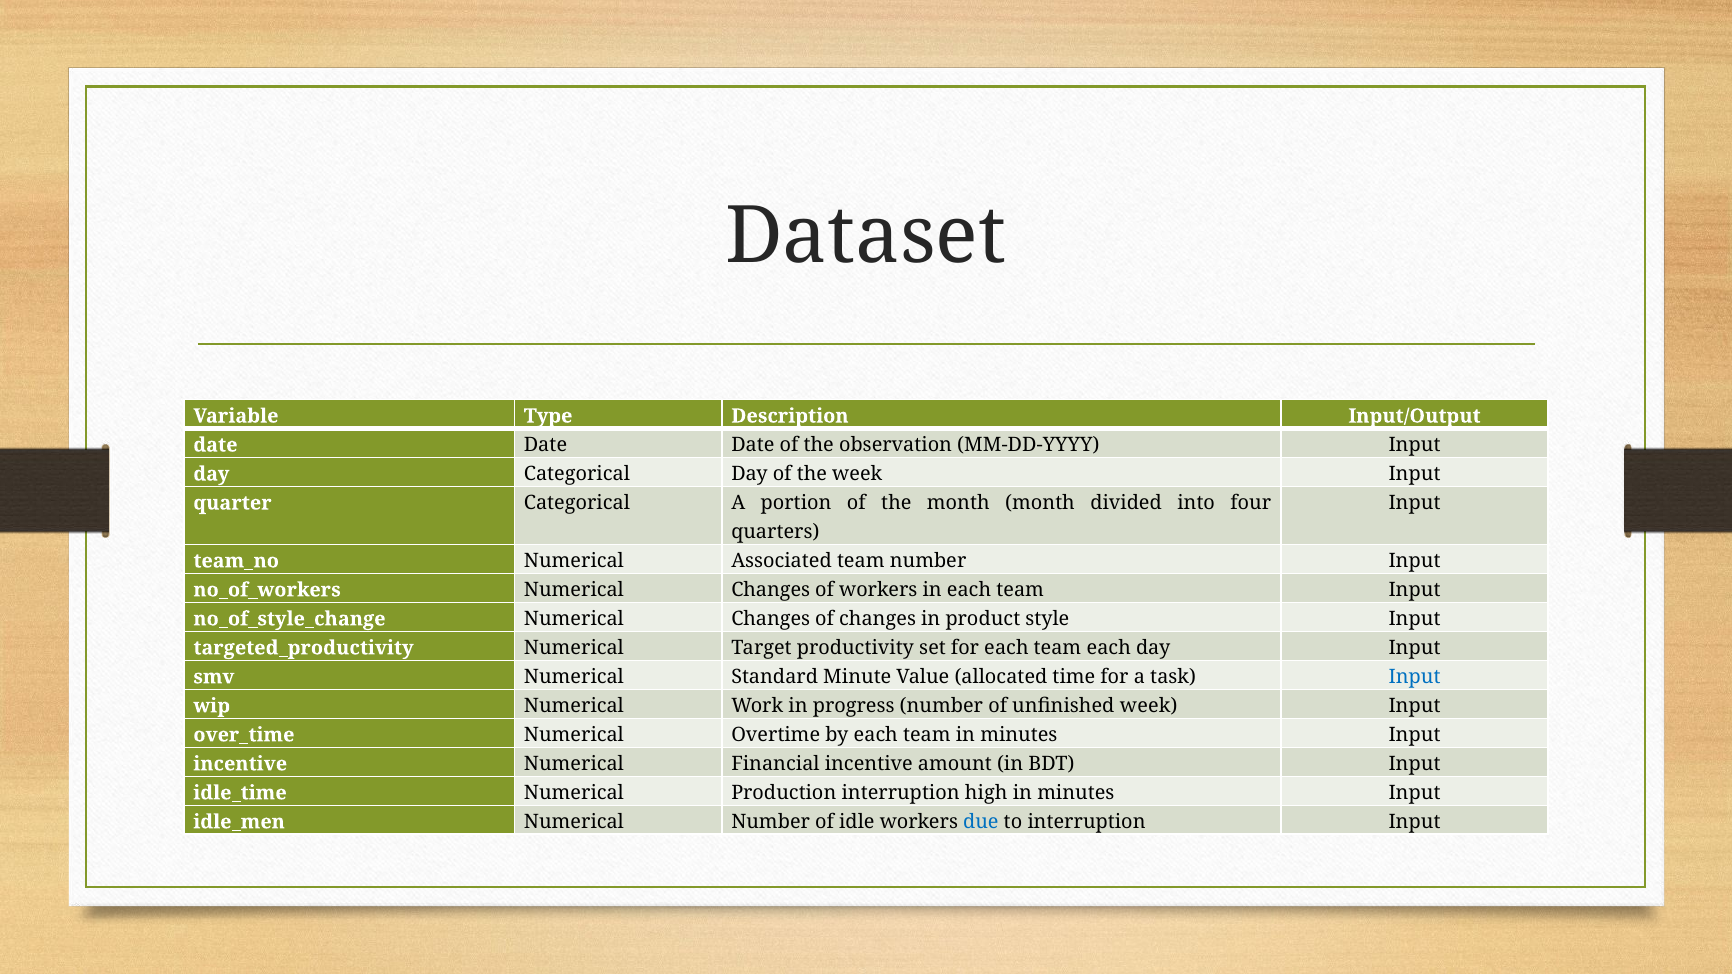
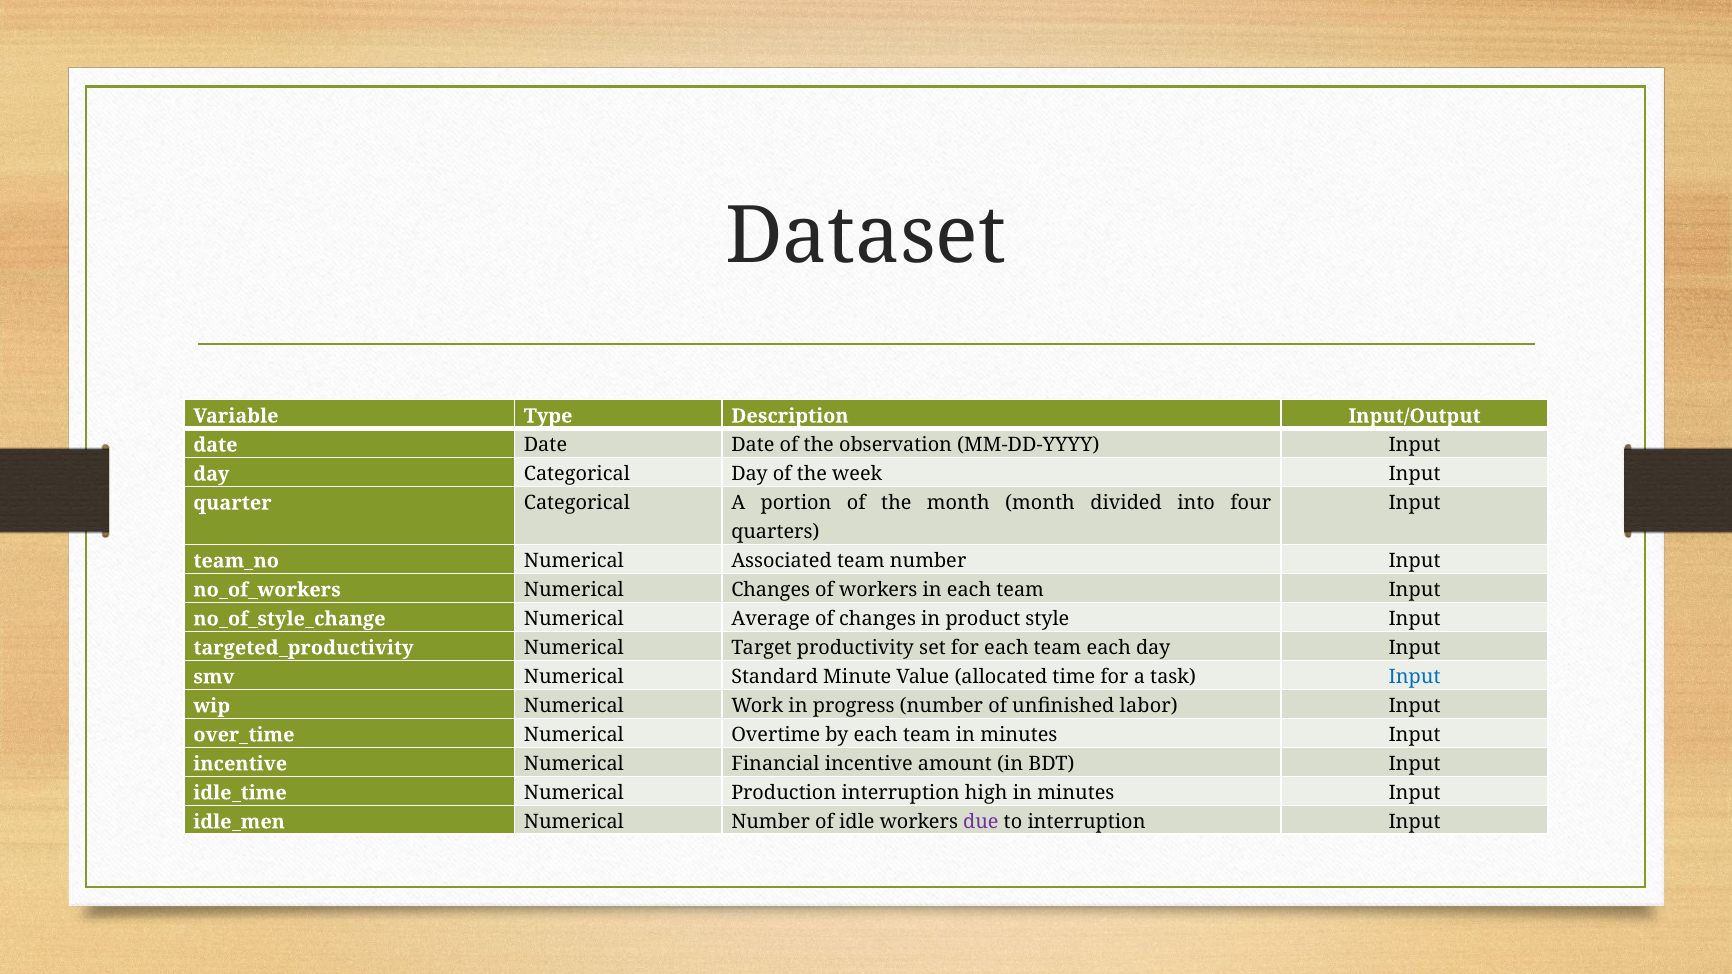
Changes at (771, 619): Changes -> Average
unfinished week: week -> labor
due colour: blue -> purple
